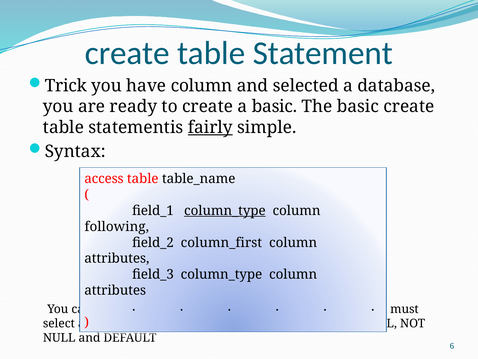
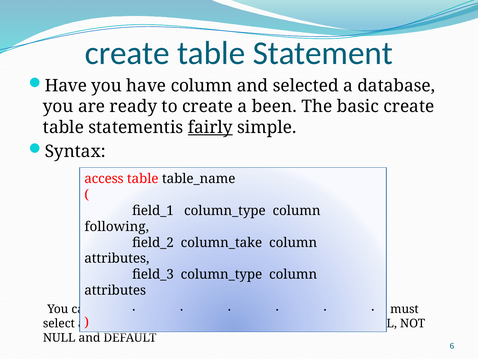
Trick at (66, 86): Trick -> Have
a basic: basic -> been
column_type at (225, 210) underline: present -> none
column_first: column_first -> column_take
